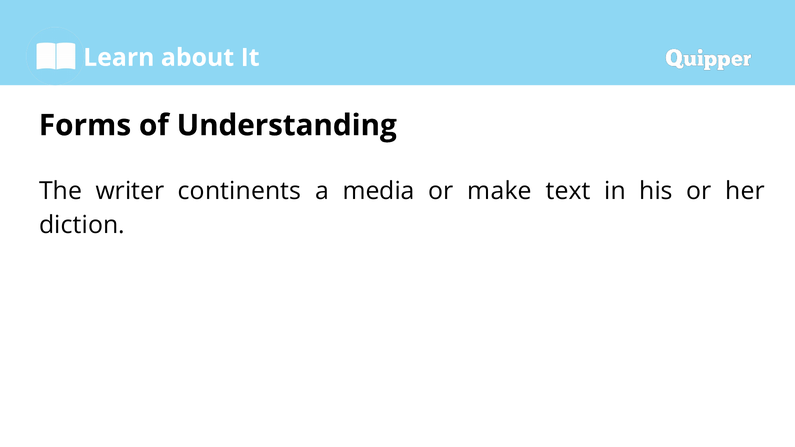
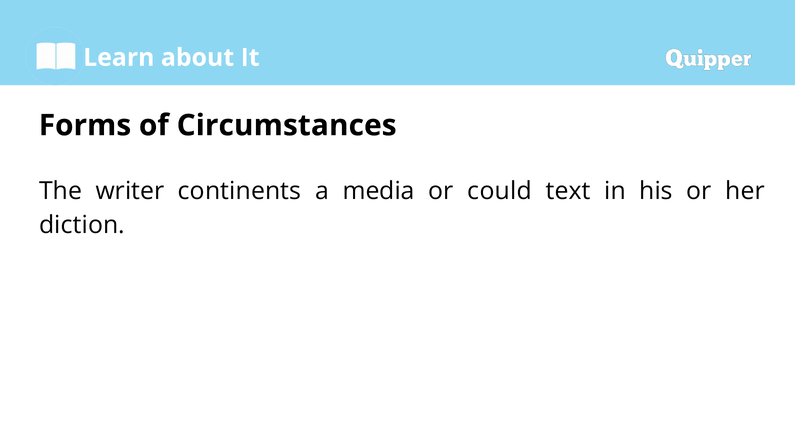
Understanding: Understanding -> Circumstances
make: make -> could
